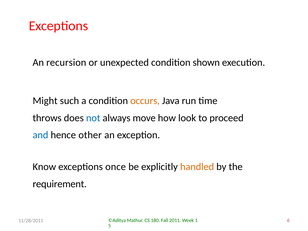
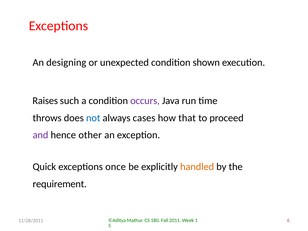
recursion: recursion -> designing
Might: Might -> Raises
occurs colour: orange -> purple
move: move -> cases
look: look -> that
and colour: blue -> purple
Know: Know -> Quick
